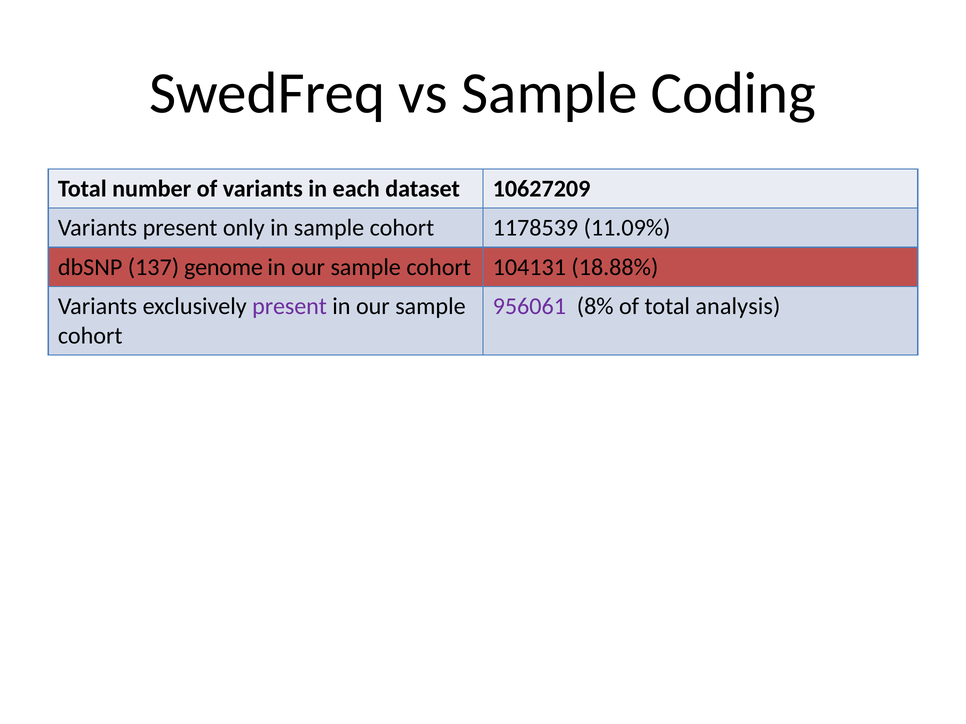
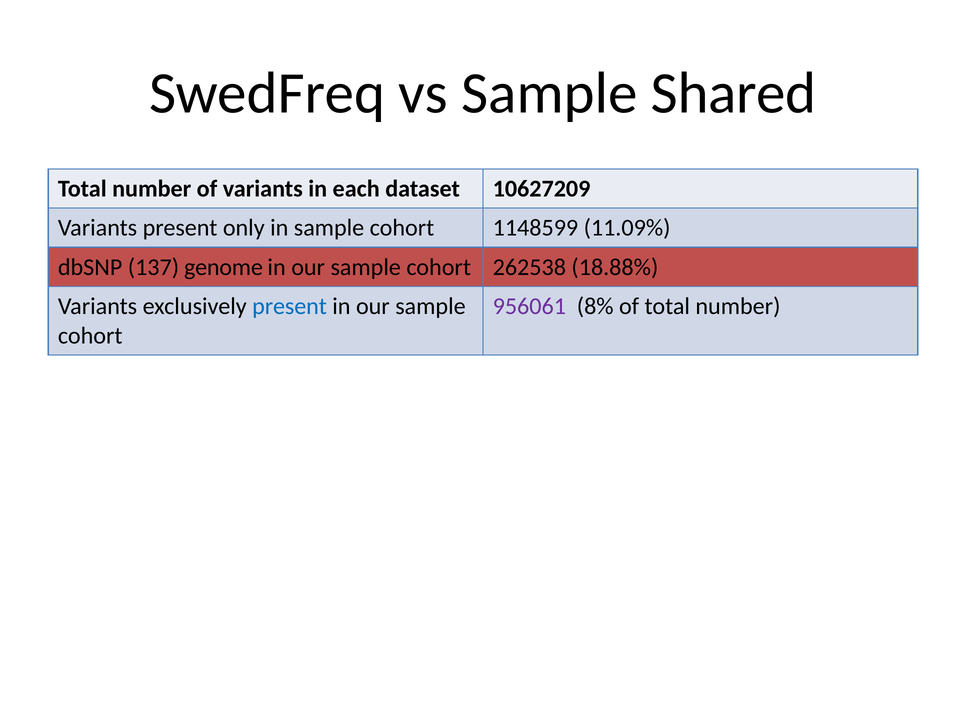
Coding: Coding -> Shared
1178539: 1178539 -> 1148599
104131: 104131 -> 262538
present at (290, 306) colour: purple -> blue
of total analysis: analysis -> number
